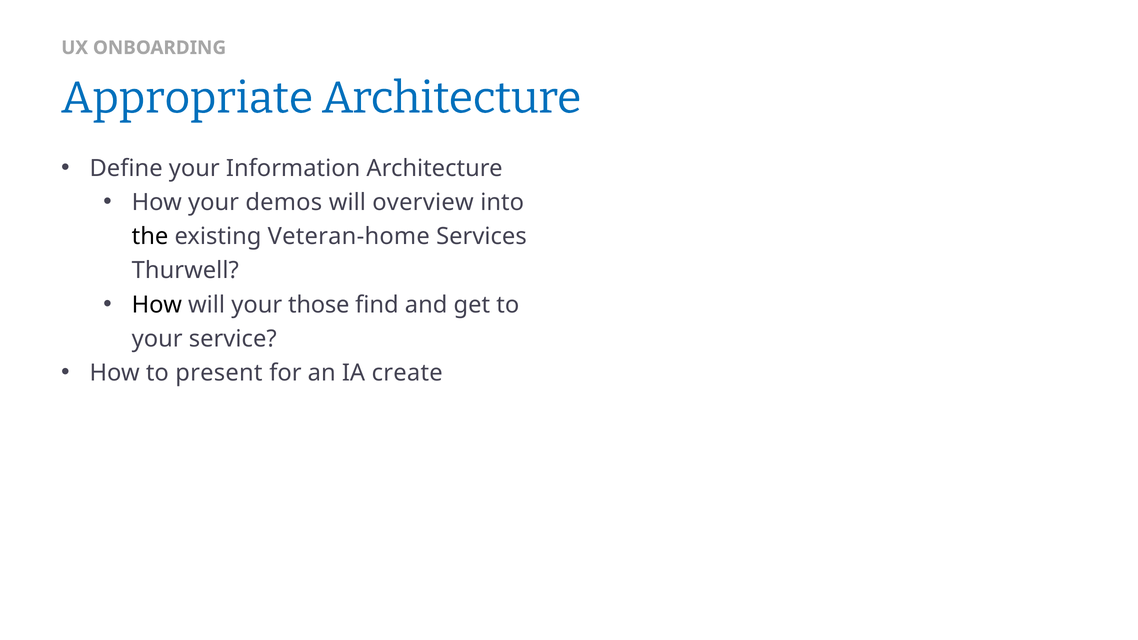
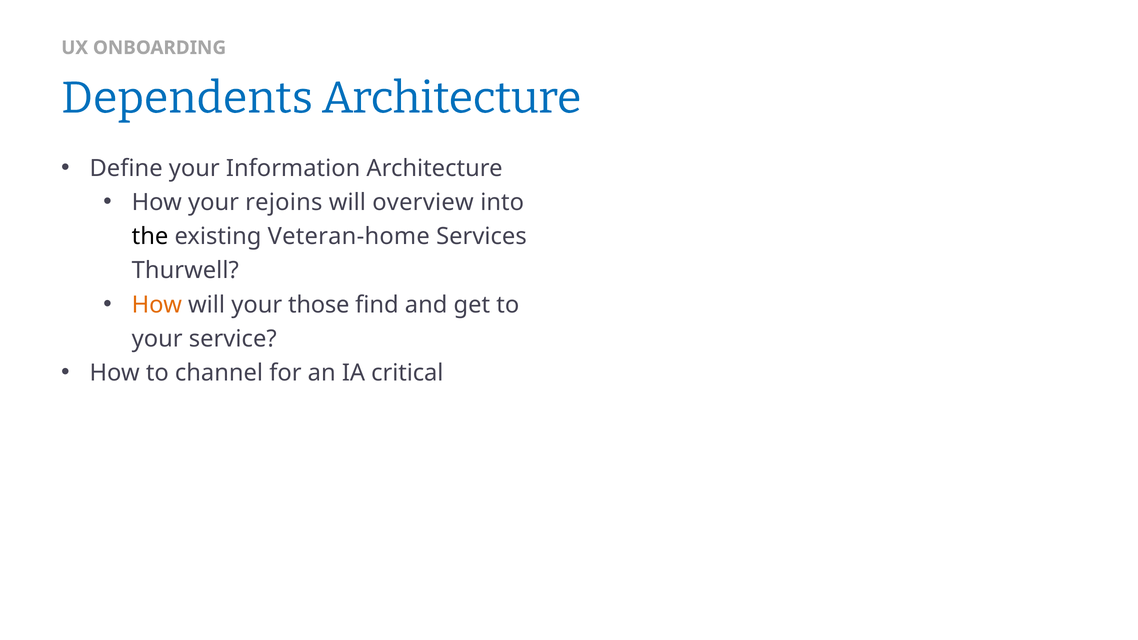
Appropriate: Appropriate -> Dependents
demos: demos -> rejoins
How at (157, 305) colour: black -> orange
present: present -> channel
create: create -> critical
